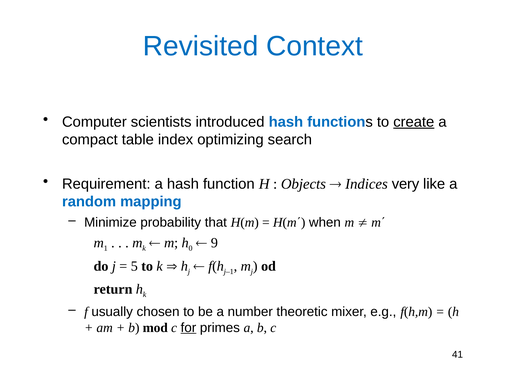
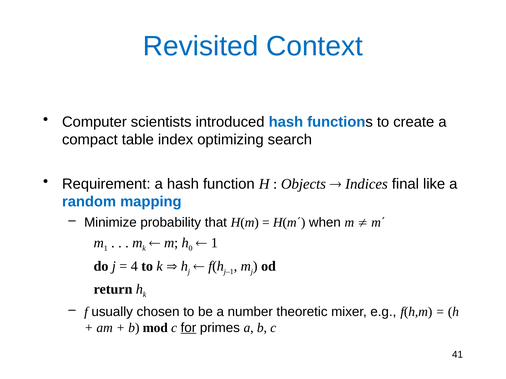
create underline: present -> none
very: very -> final
9 at (214, 243): 9 -> 1
5: 5 -> 4
